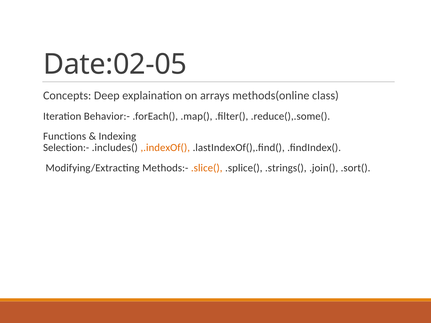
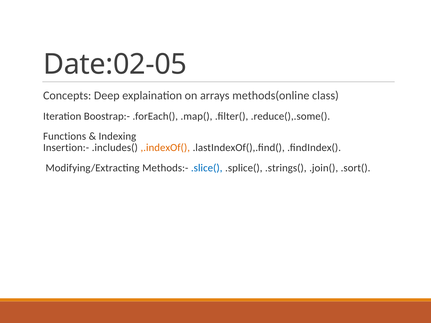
Behavior:-: Behavior:- -> Boostrap:-
Selection:-: Selection:- -> Insertion:-
.slice( colour: orange -> blue
